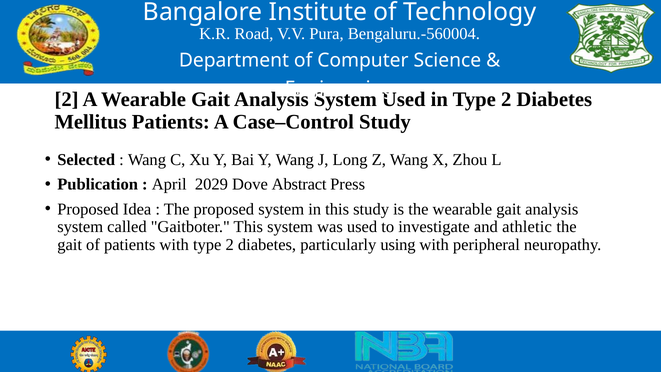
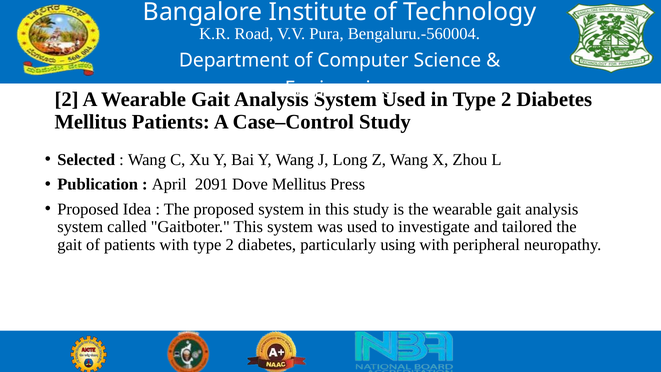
2029: 2029 -> 2091
Dove Abstract: Abstract -> Mellitus
athletic: athletic -> tailored
